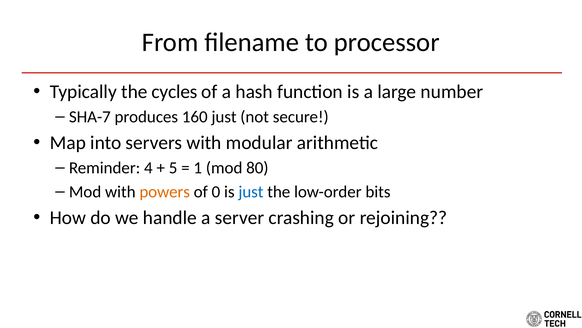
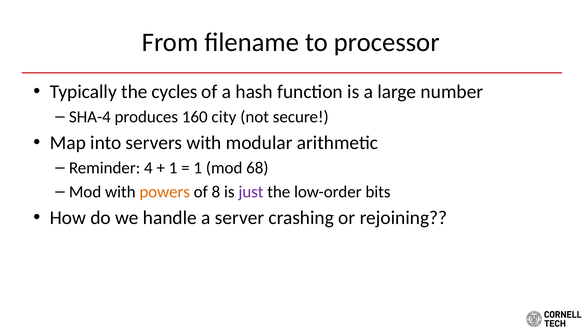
SHA-7: SHA-7 -> SHA-4
160 just: just -> city
5 at (173, 168): 5 -> 1
80: 80 -> 68
0: 0 -> 8
just at (251, 191) colour: blue -> purple
